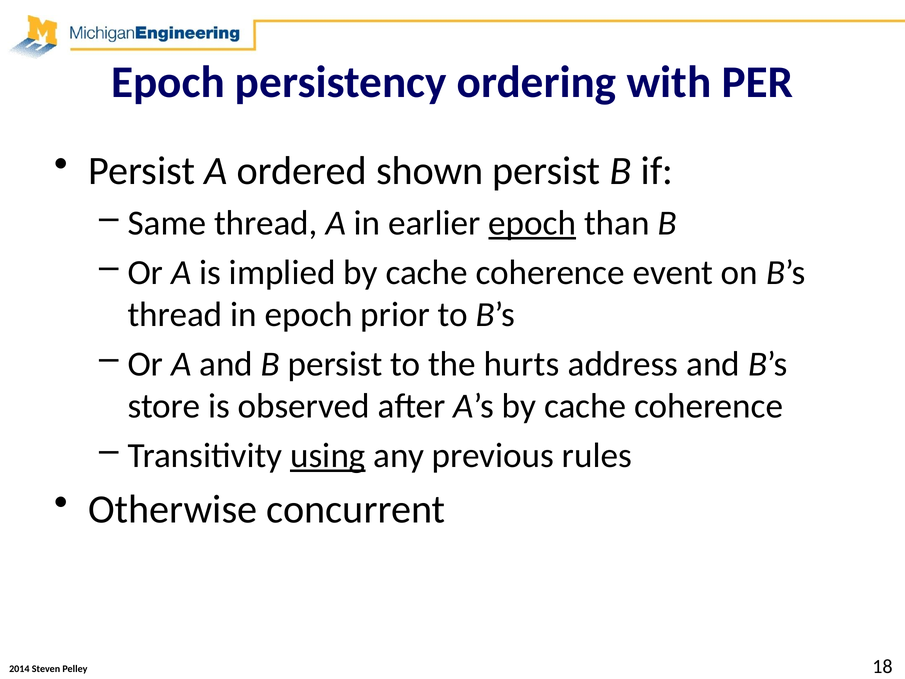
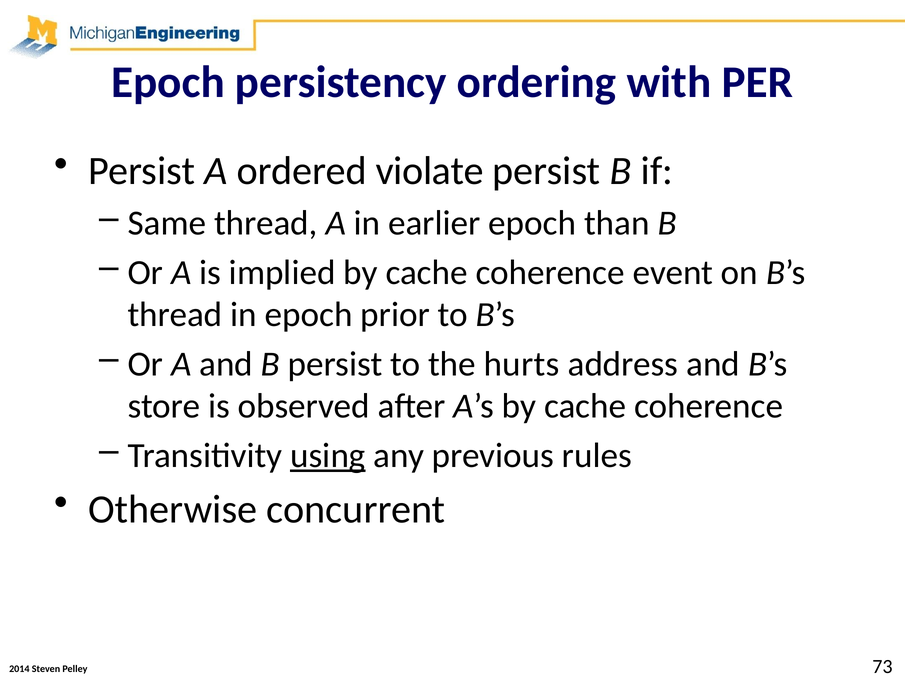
shown: shown -> violate
epoch at (532, 223) underline: present -> none
18: 18 -> 73
